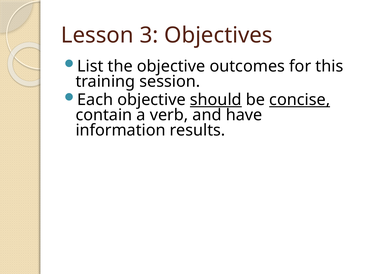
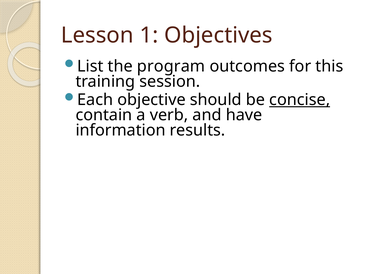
3: 3 -> 1
the objective: objective -> program
should underline: present -> none
